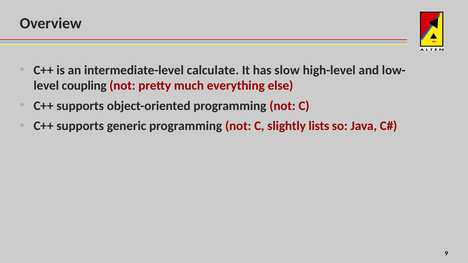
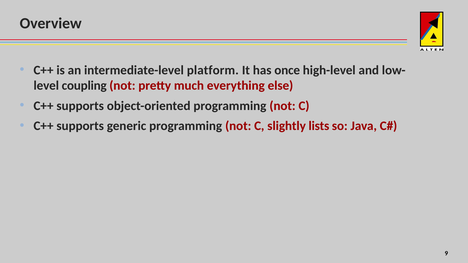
calculate: calculate -> platform
slow: slow -> once
